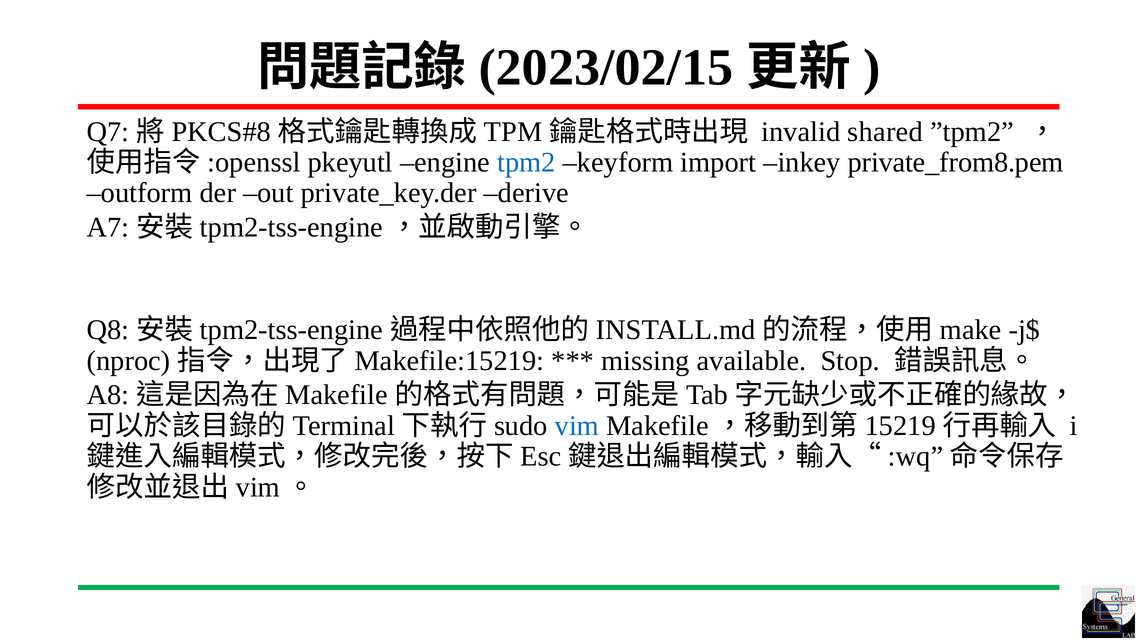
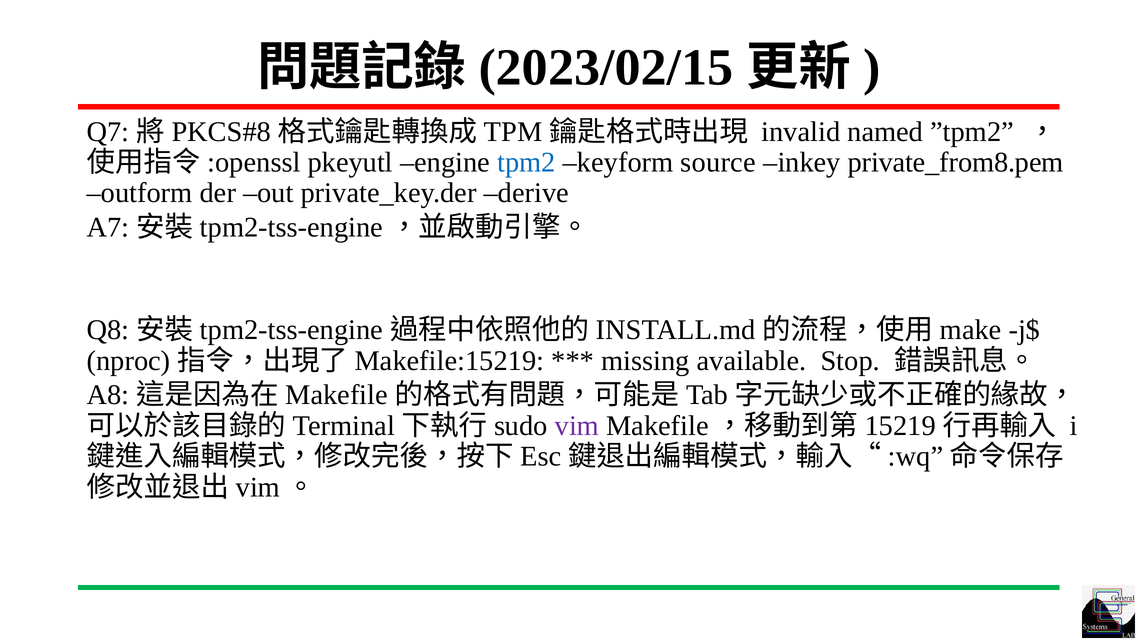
shared: shared -> named
import: import -> source
vim colour: blue -> purple
